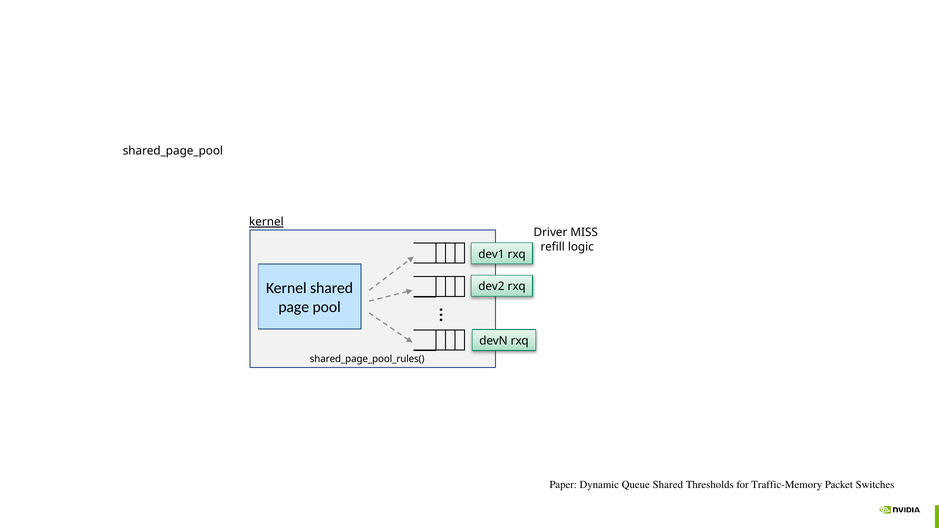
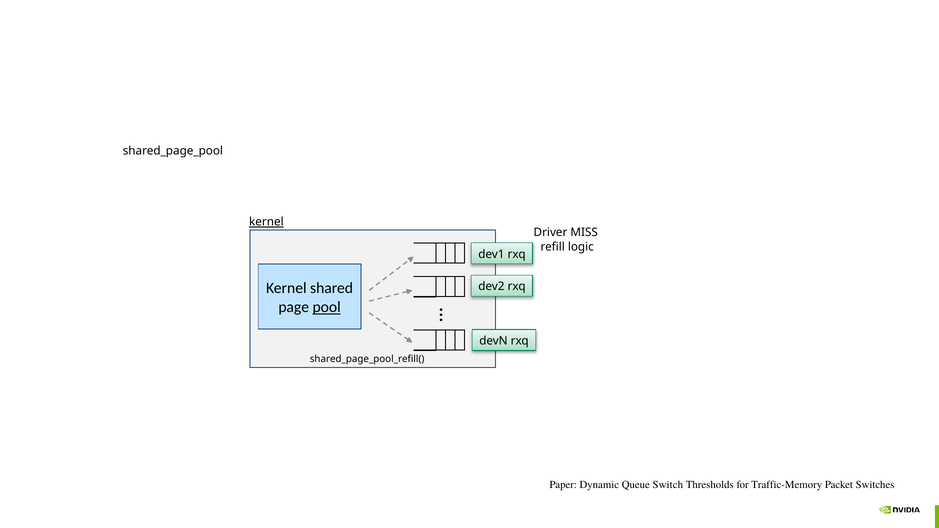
pool underline: none -> present
shared_page_pool_rules(: shared_page_pool_rules( -> shared_page_pool_refill(
Queue Shared: Shared -> Switch
